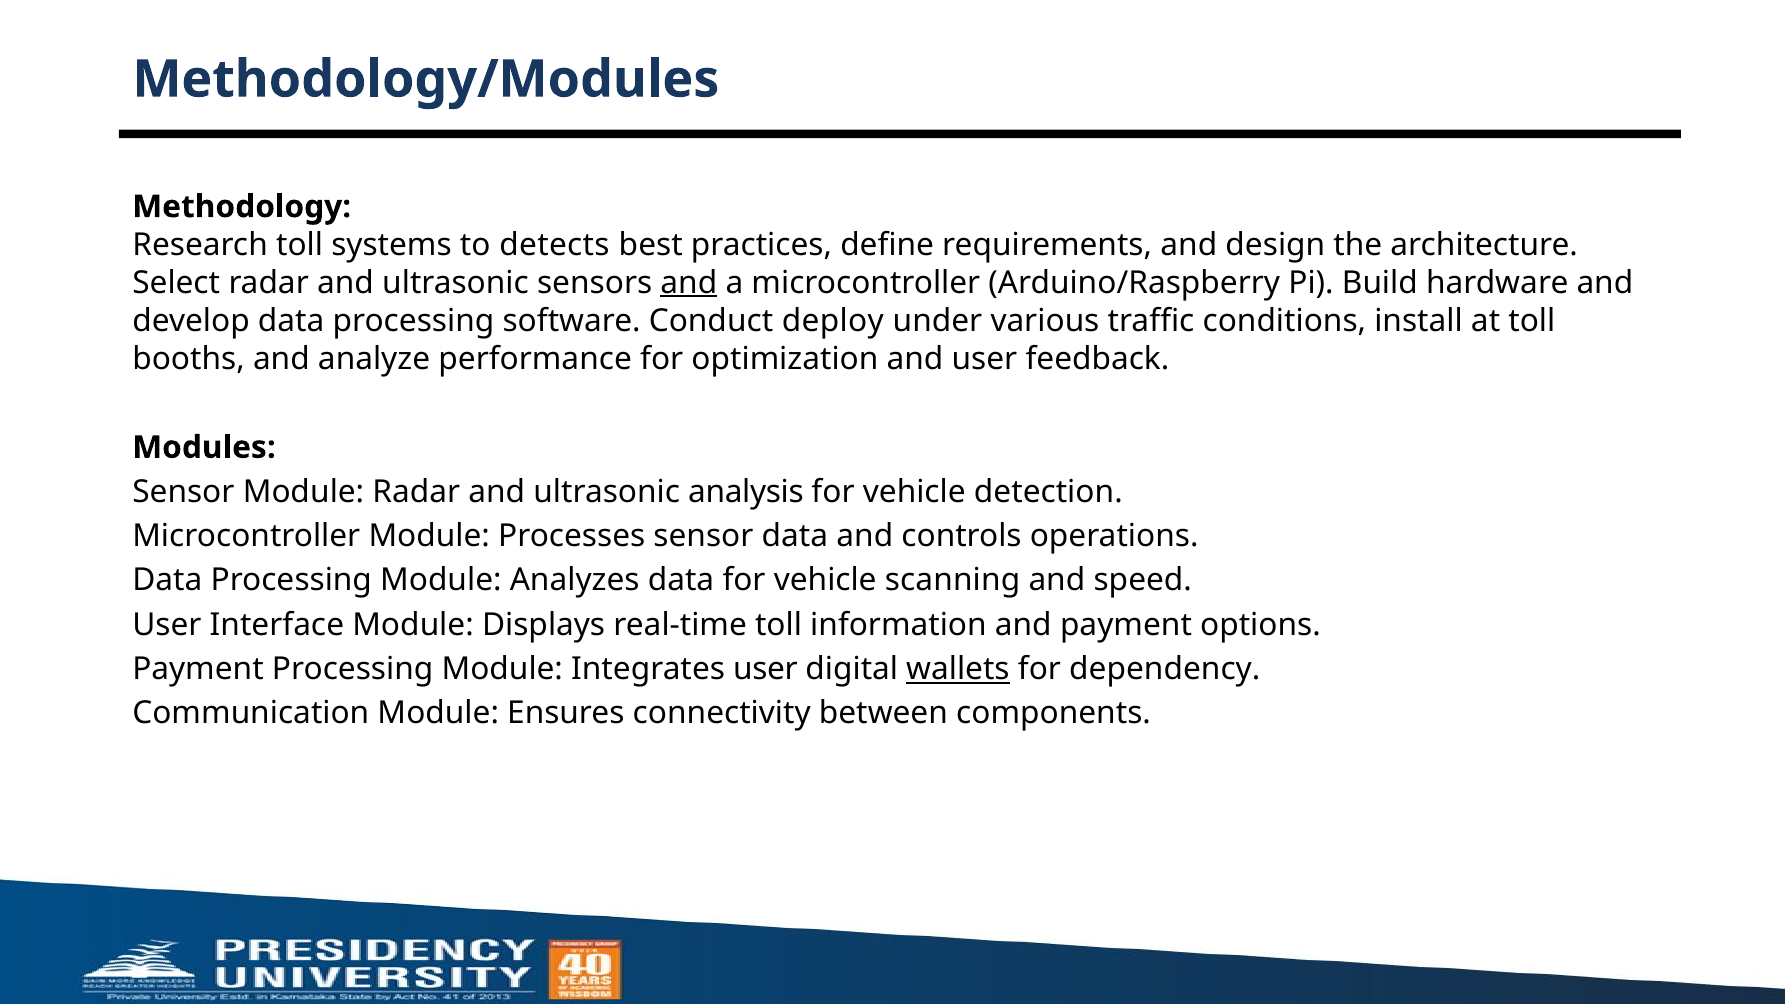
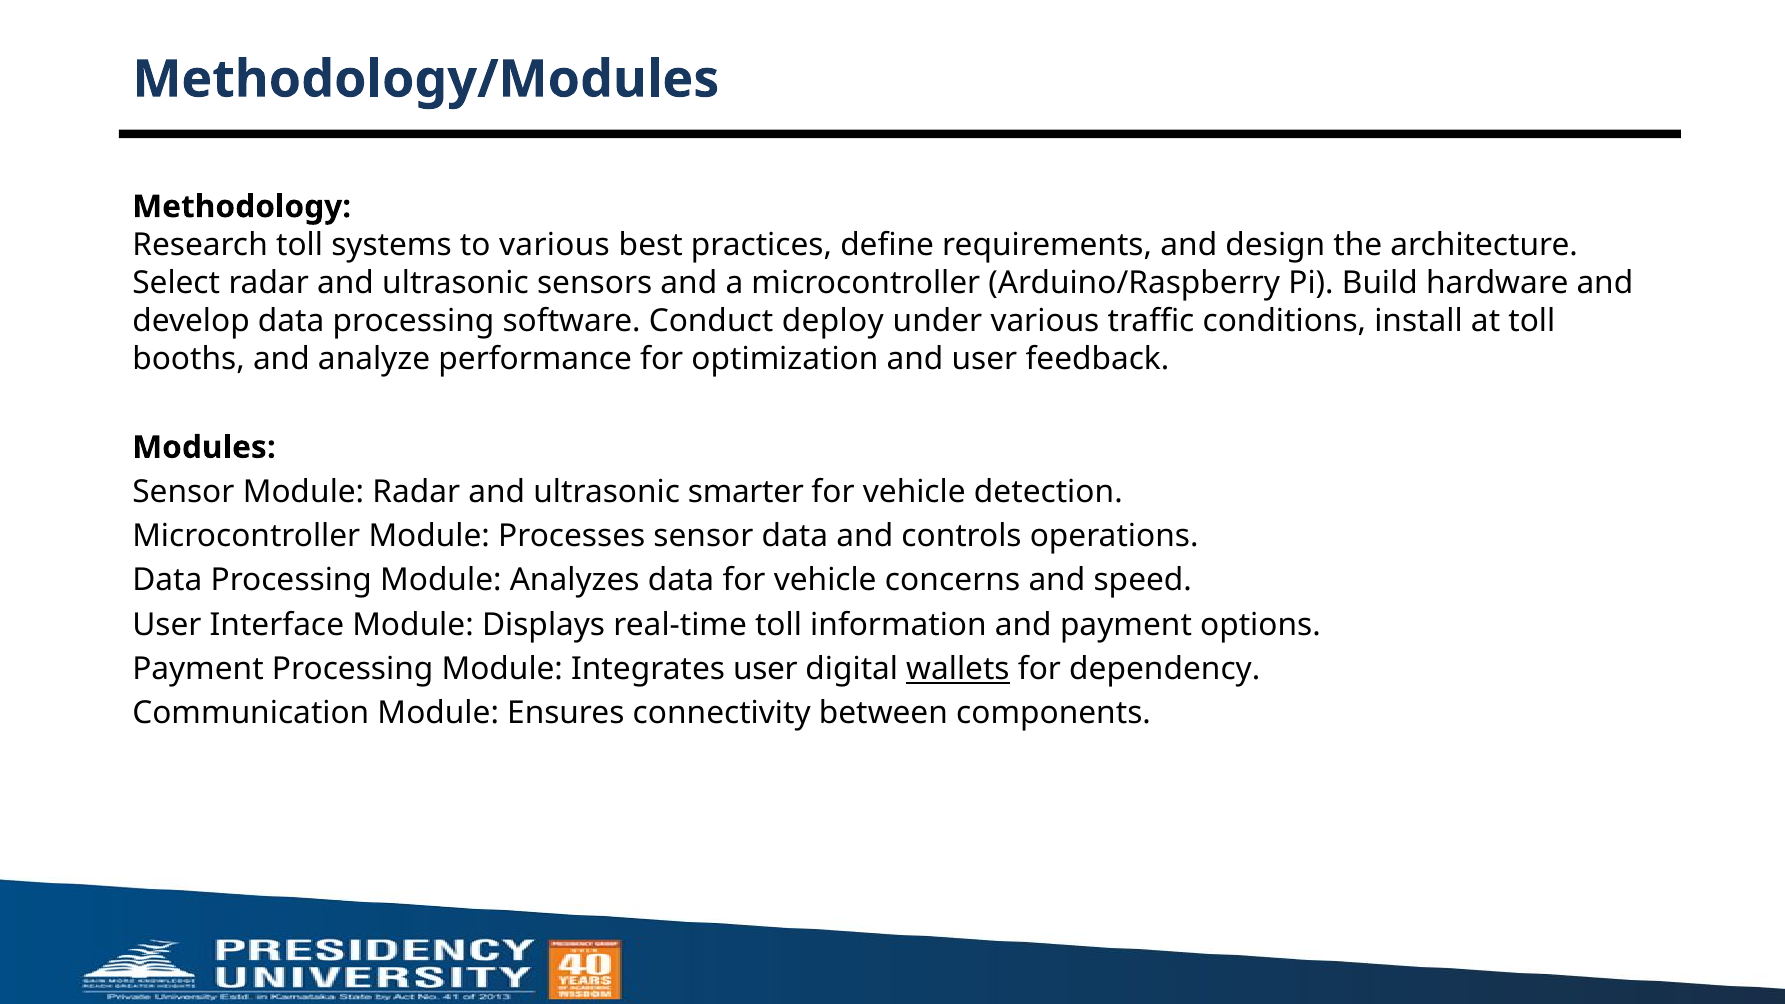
to detects: detects -> various
and at (689, 283) underline: present -> none
analysis: analysis -> smarter
scanning: scanning -> concerns
